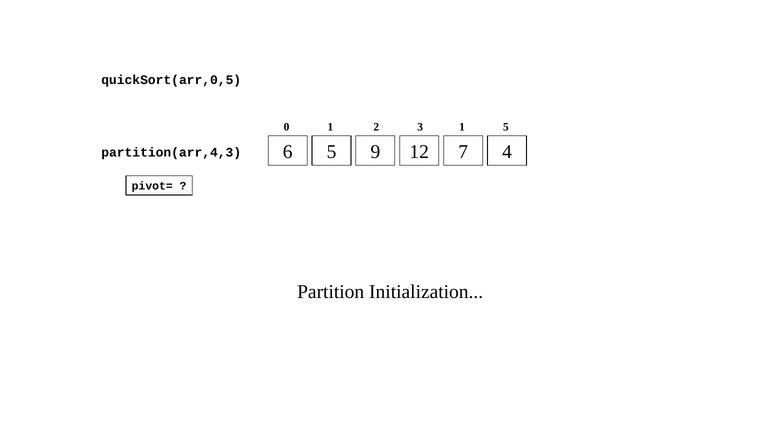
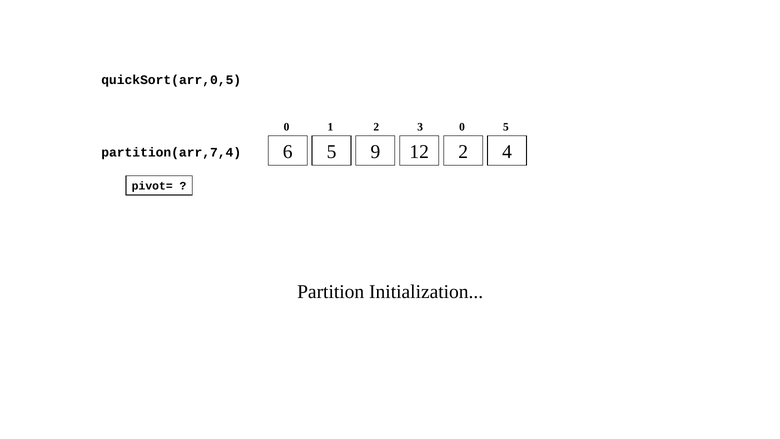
3 1: 1 -> 0
12 7: 7 -> 2
partition(arr,4,3: partition(arr,4,3 -> partition(arr,7,4
